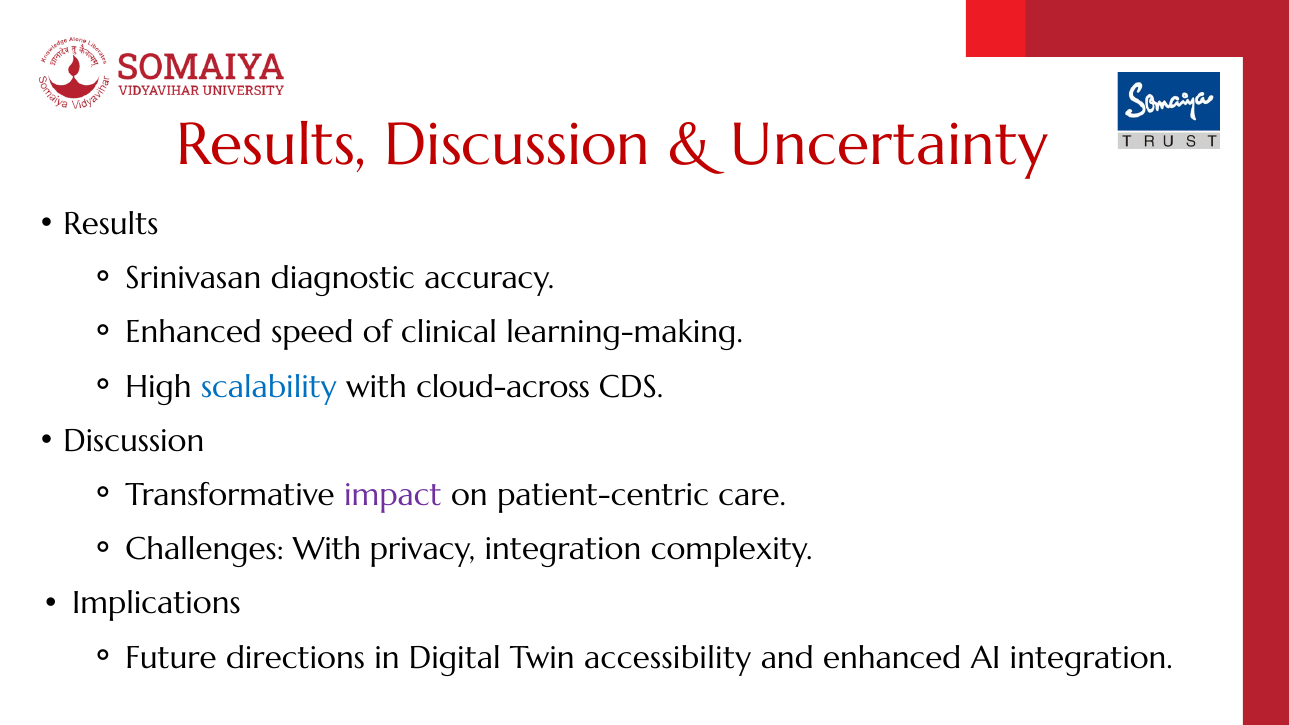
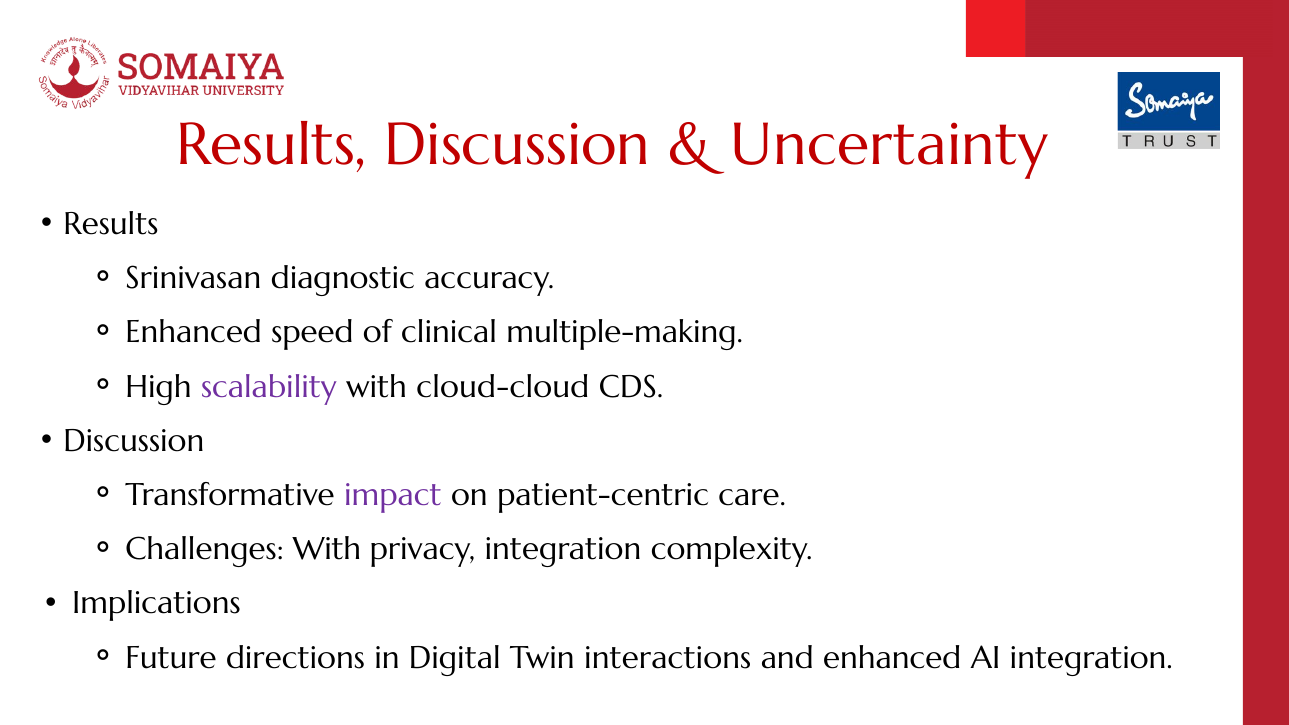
learning-making: learning-making -> multiple-making
scalability colour: blue -> purple
cloud-across: cloud-across -> cloud-cloud
accessibility: accessibility -> interactions
